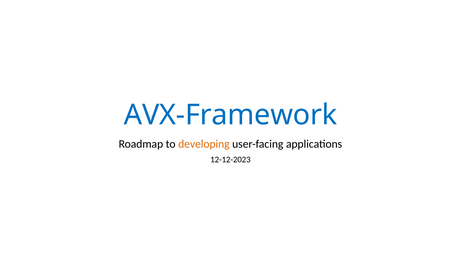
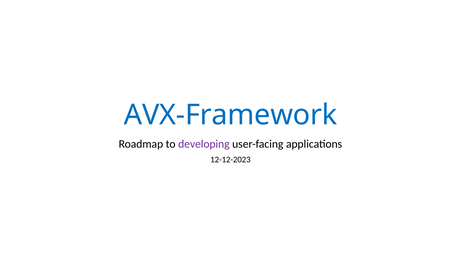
developing colour: orange -> purple
